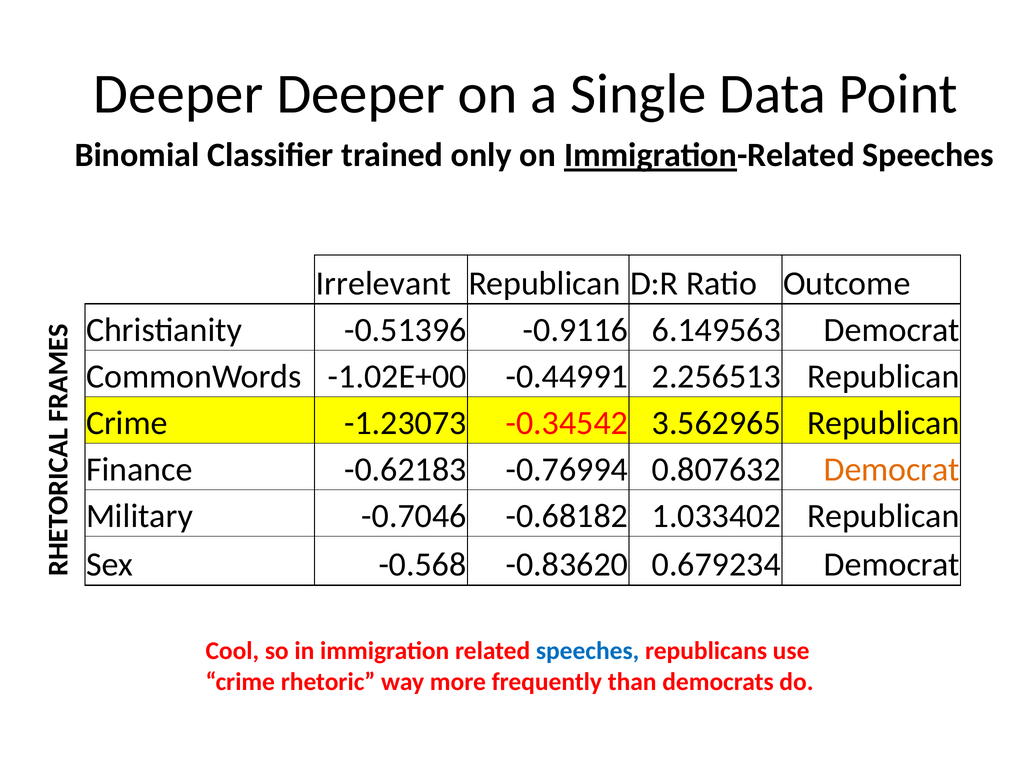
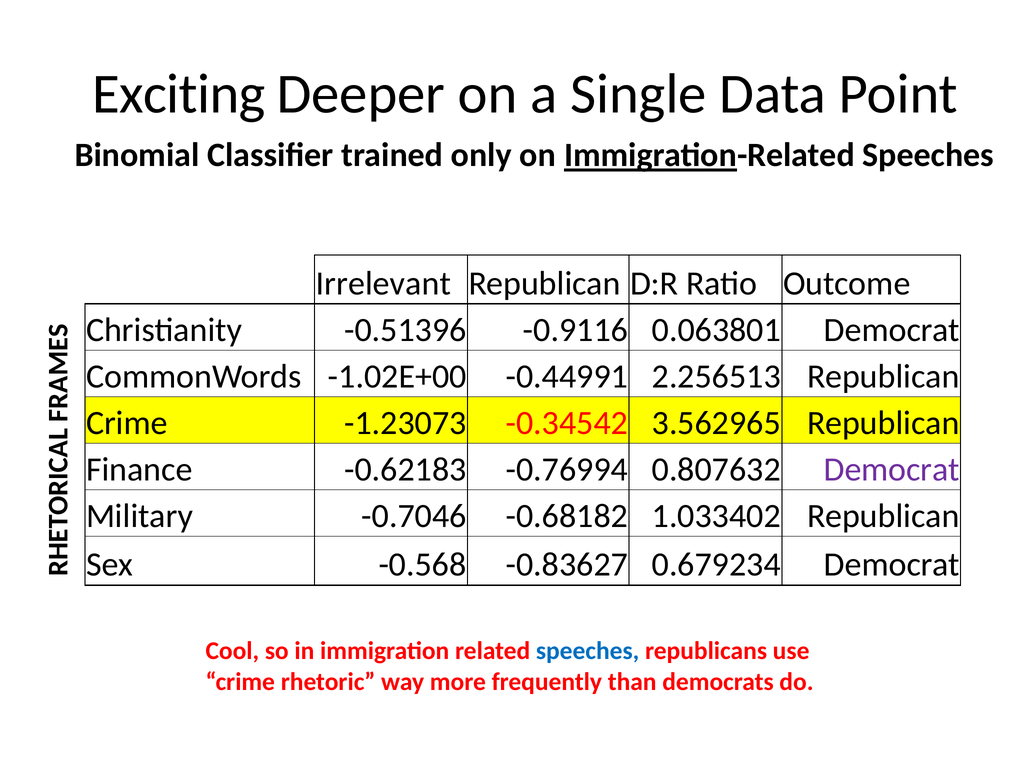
Deeper at (178, 94): Deeper -> Exciting
6.149563: 6.149563 -> 0.063801
Democrat at (892, 469) colour: orange -> purple
-0.83620: -0.83620 -> -0.83627
